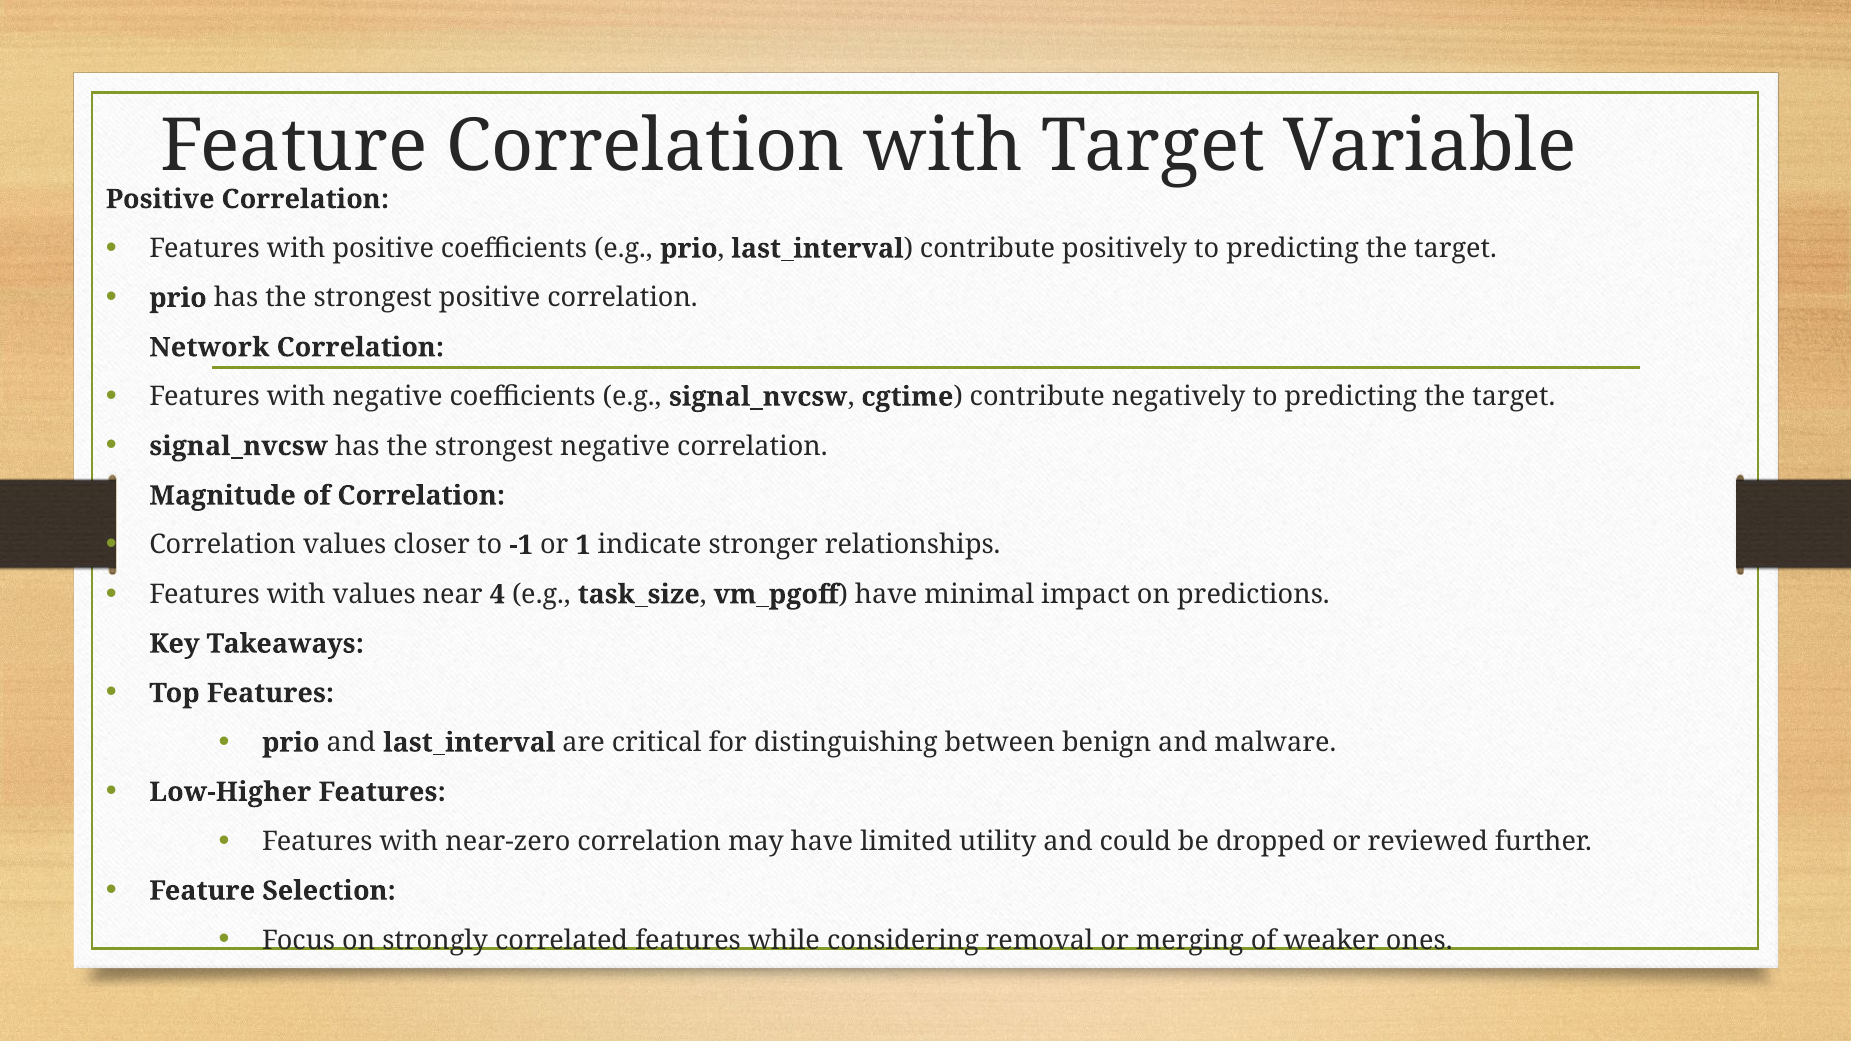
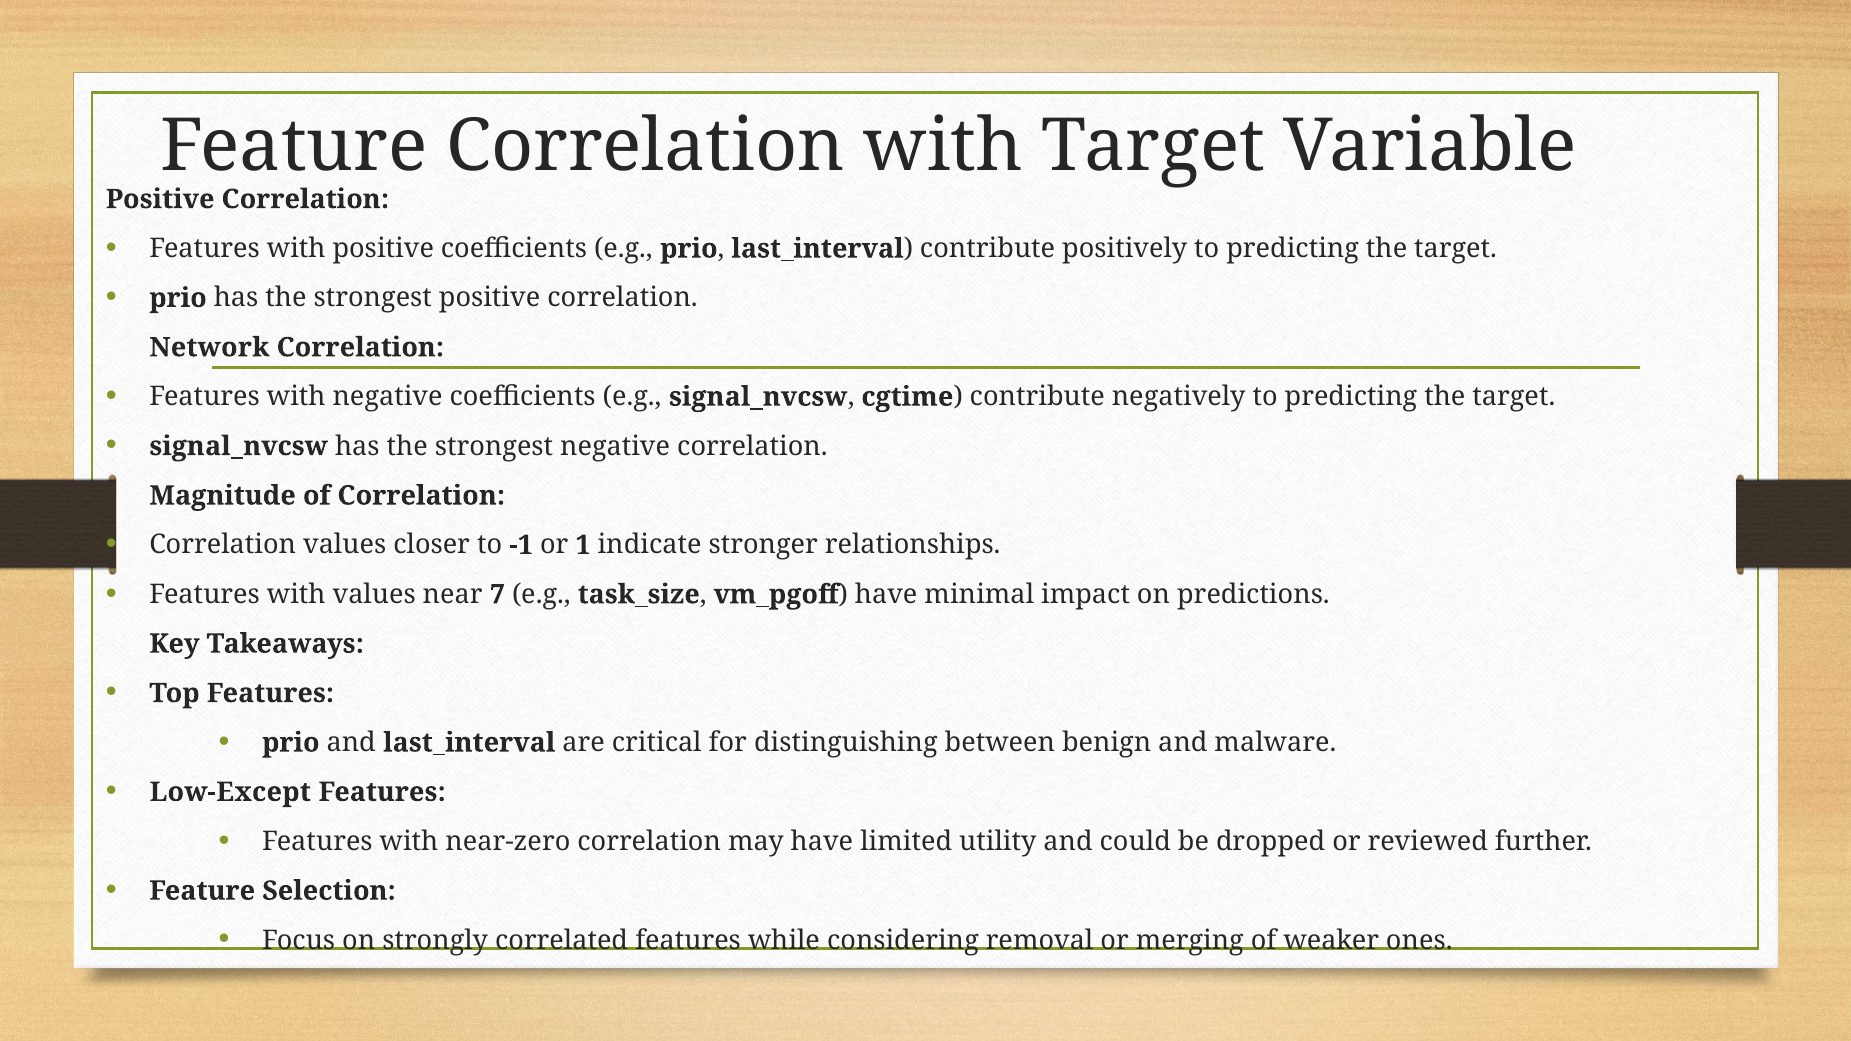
4: 4 -> 7
Low-Higher: Low-Higher -> Low-Except
